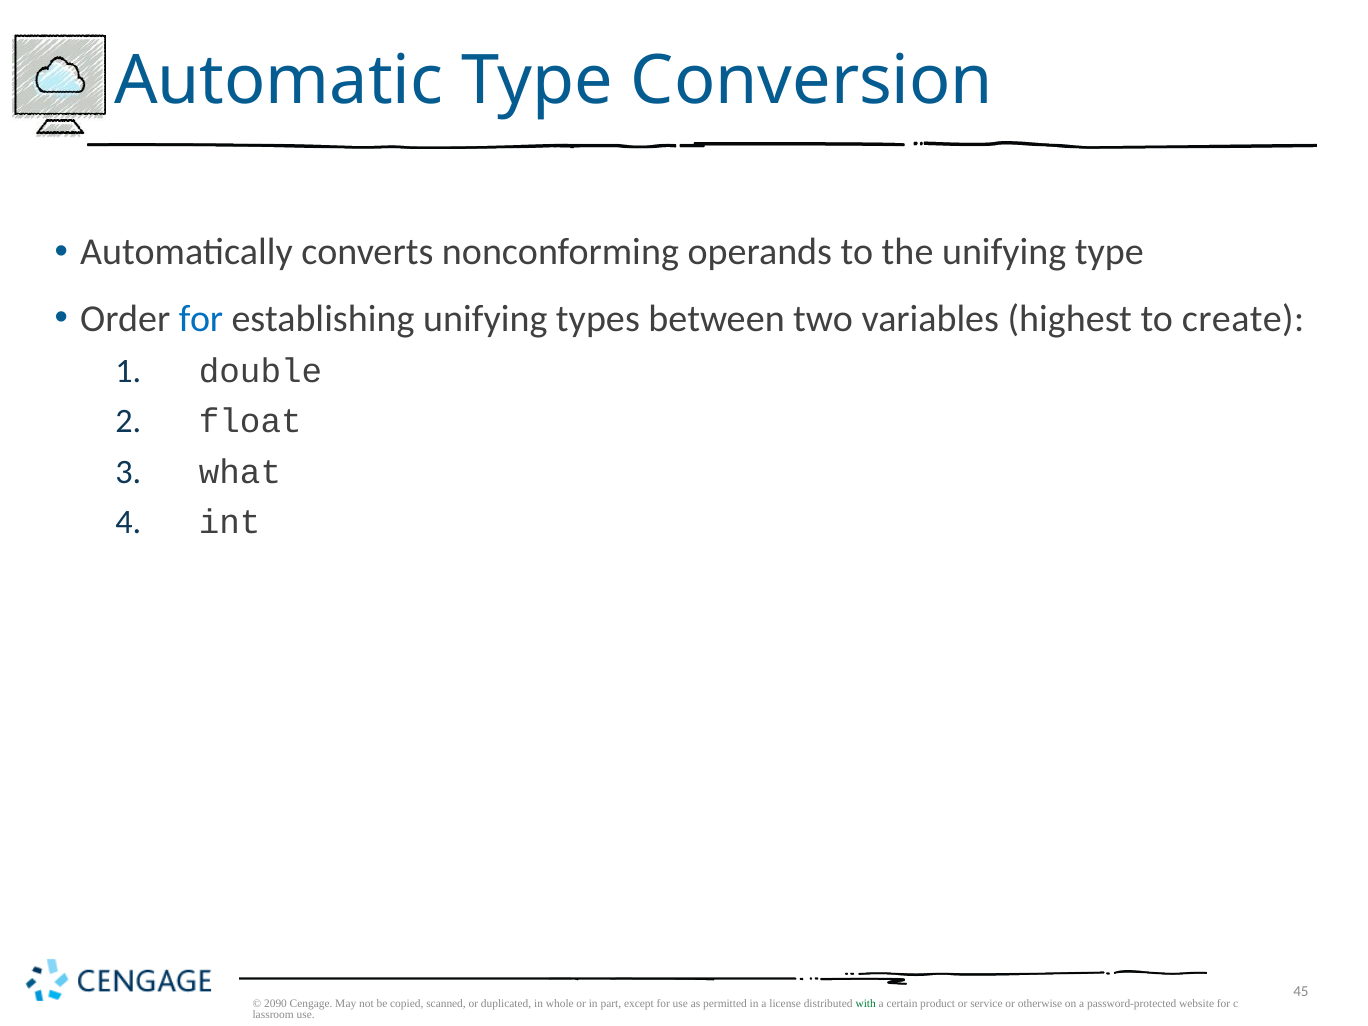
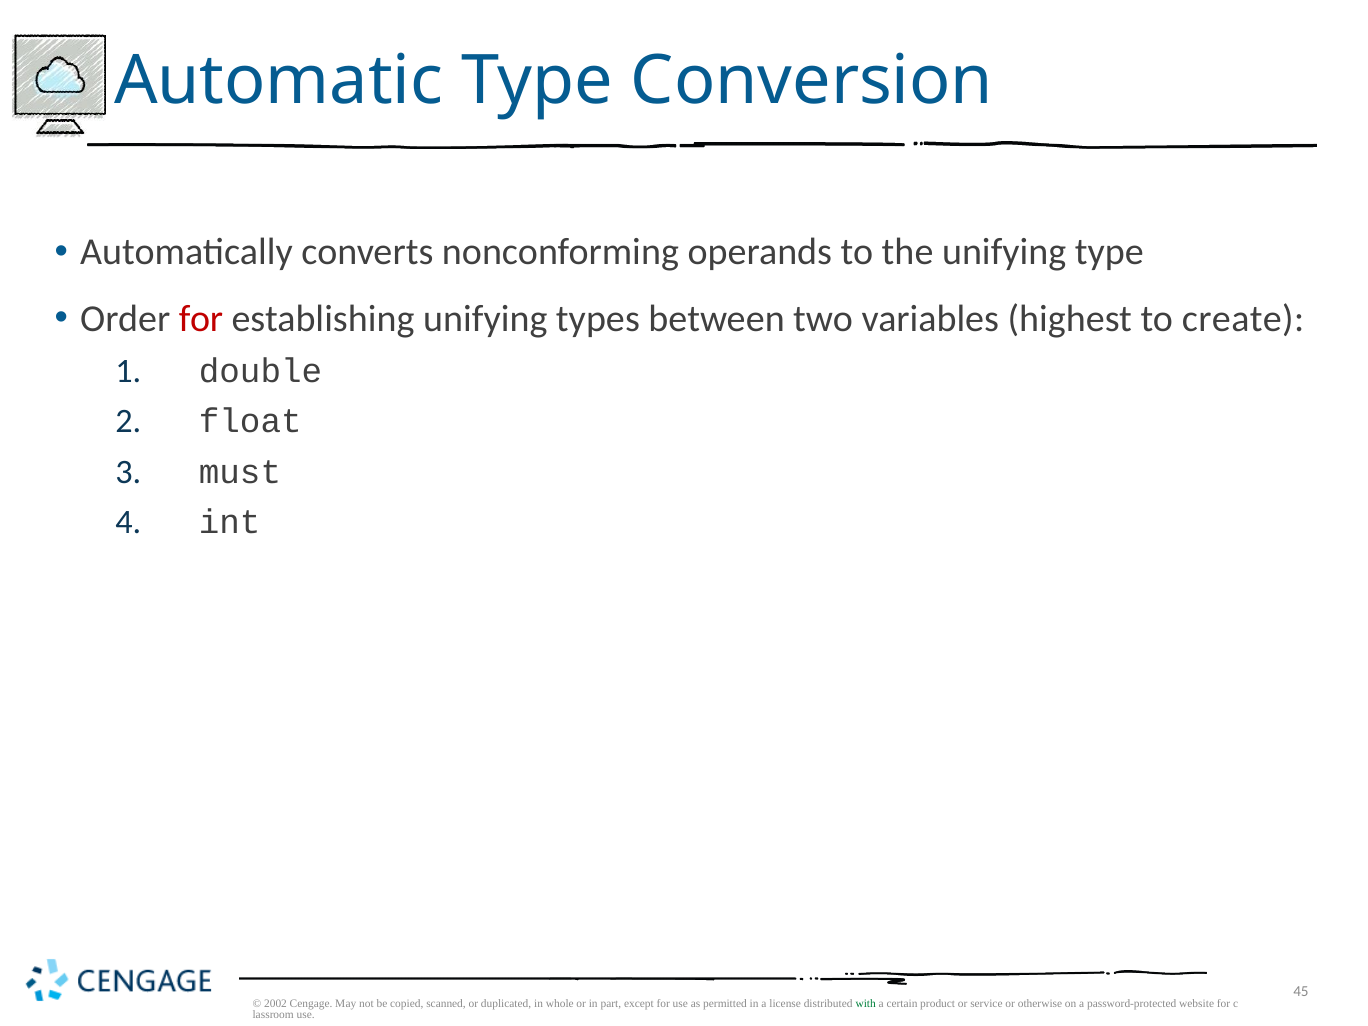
for at (201, 318) colour: blue -> red
what: what -> must
2090: 2090 -> 2002
